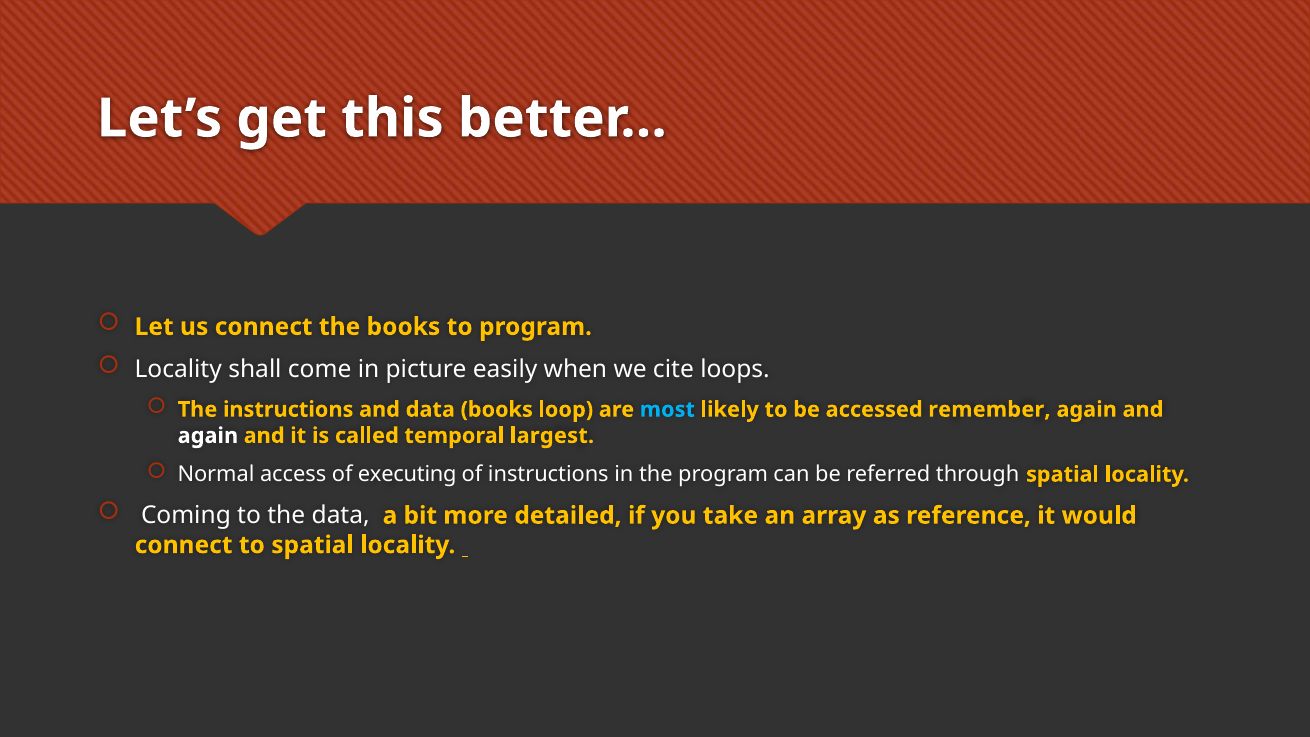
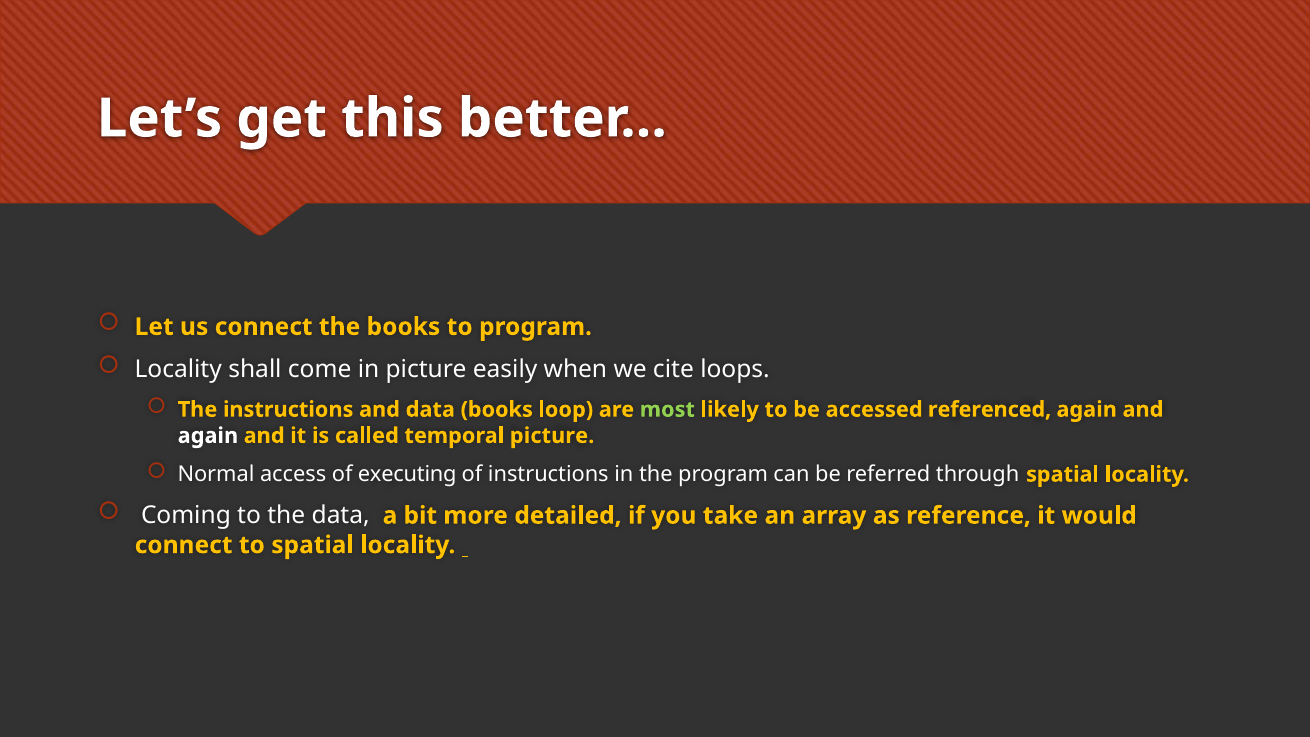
most colour: light blue -> light green
remember: remember -> referenced
temporal largest: largest -> picture
